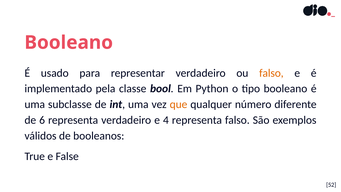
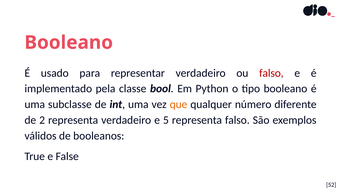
falso at (271, 73) colour: orange -> red
6: 6 -> 2
4: 4 -> 5
